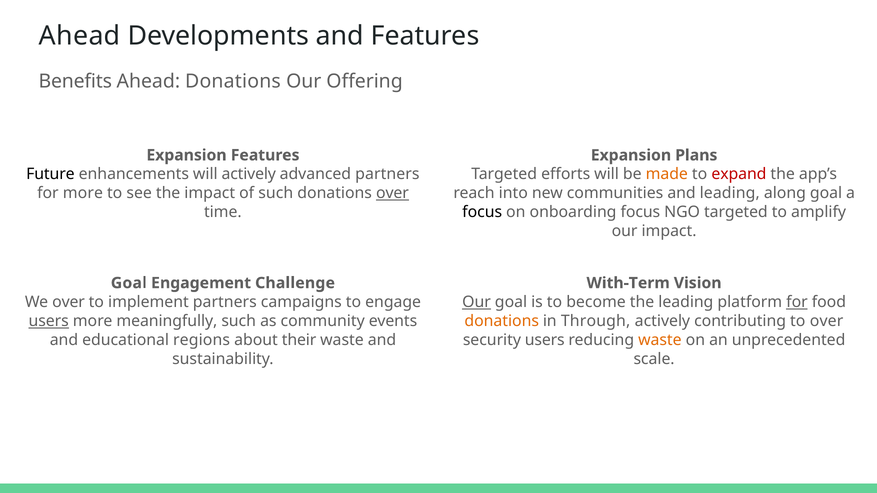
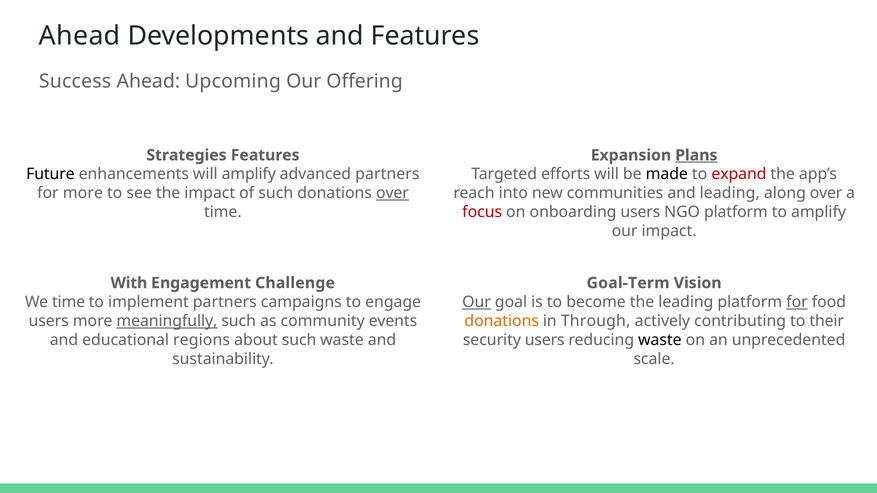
Benefits: Benefits -> Success
Ahead Donations: Donations -> Upcoming
Expansion at (186, 155): Expansion -> Strategies
Plans underline: none -> present
will actively: actively -> amplify
made colour: orange -> black
along goal: goal -> over
focus at (482, 212) colour: black -> red
onboarding focus: focus -> users
NGO targeted: targeted -> platform
Goal at (129, 283): Goal -> With
With-Term: With-Term -> Goal-Term
We over: over -> time
users at (49, 321) underline: present -> none
meaningfully underline: none -> present
to over: over -> their
about their: their -> such
waste at (660, 340) colour: orange -> black
